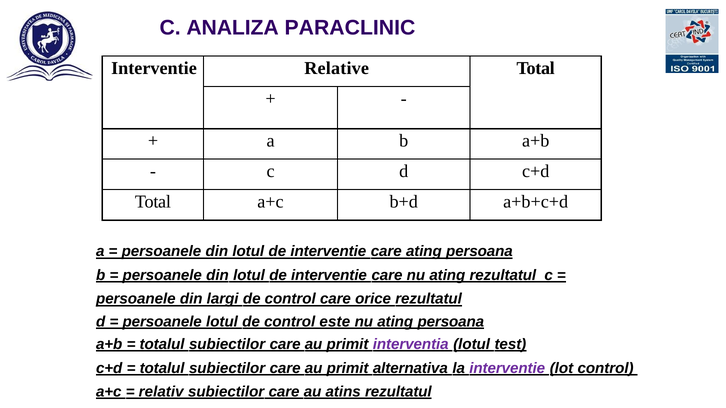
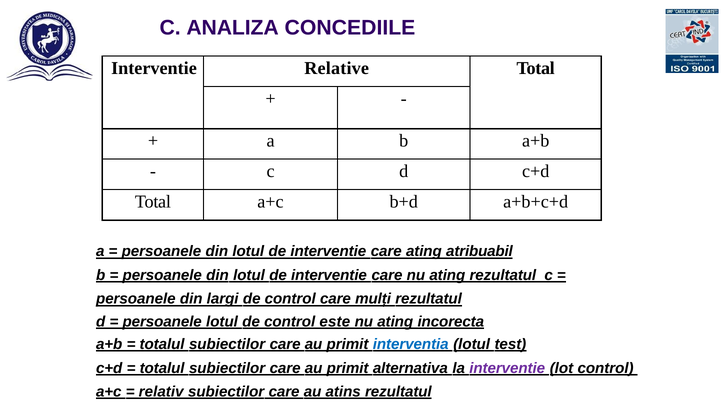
PARACLINIC: PARACLINIC -> CONCEDIILE
care ating persoana: persoana -> atribuabil
orice: orice -> mulți
nu ating persoana: persoana -> incorecta
interventia colour: purple -> blue
